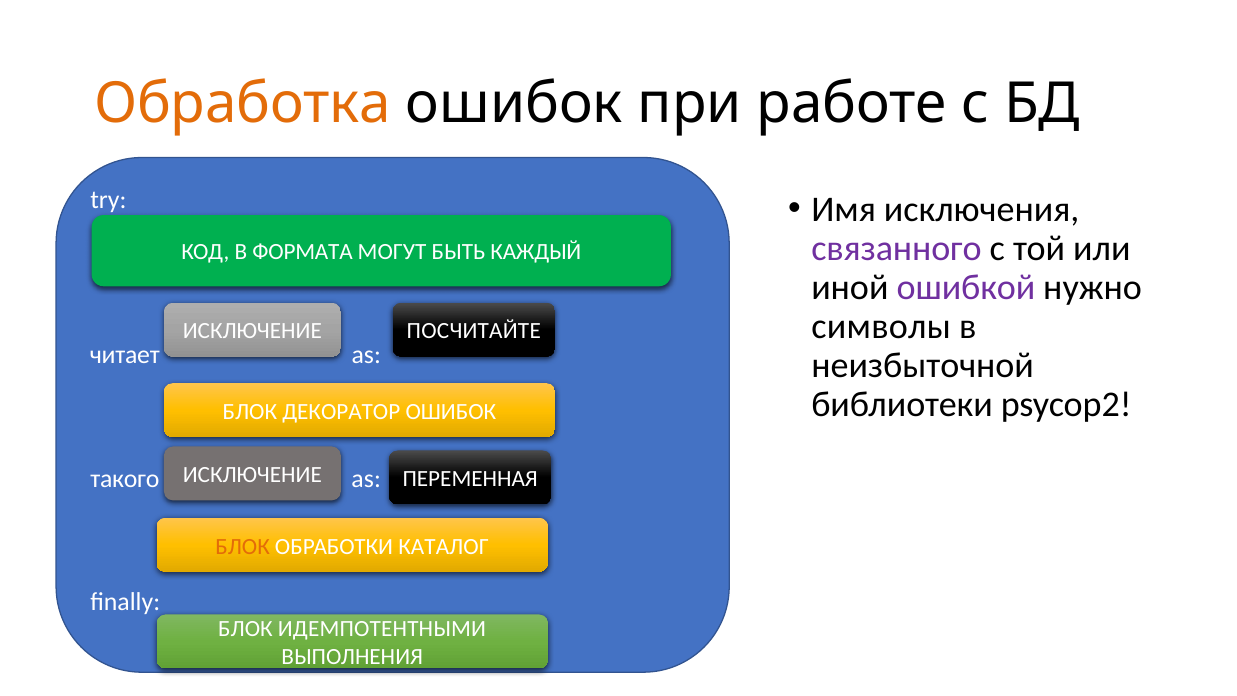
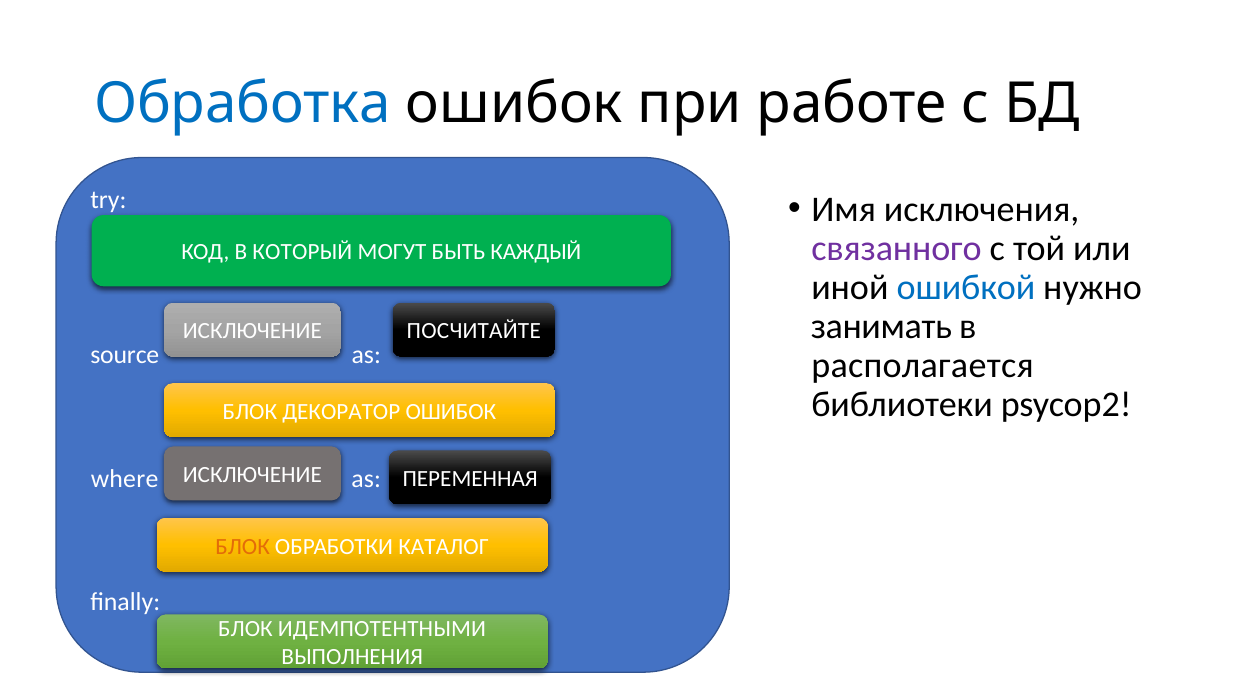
Обработка colour: orange -> blue
ФОРМАТА: ФОРМАТА -> КОТОРЫЙ
ошибкой colour: purple -> blue
символы: символы -> занимать
читает: читает -> source
неизбыточной: неизбыточной -> располагается
такого: такого -> where
